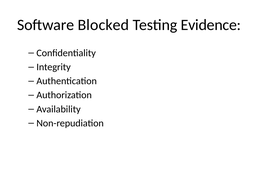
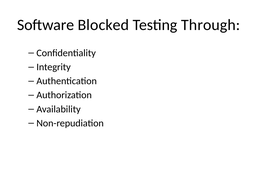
Evidence: Evidence -> Through
